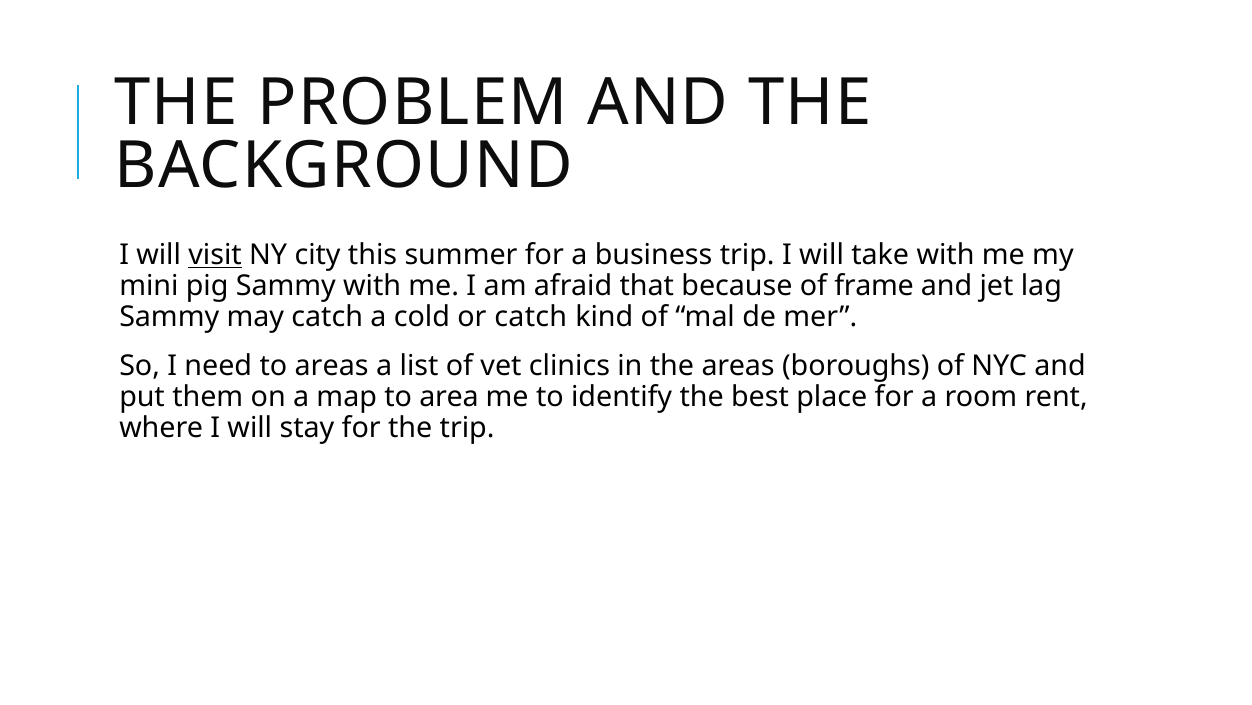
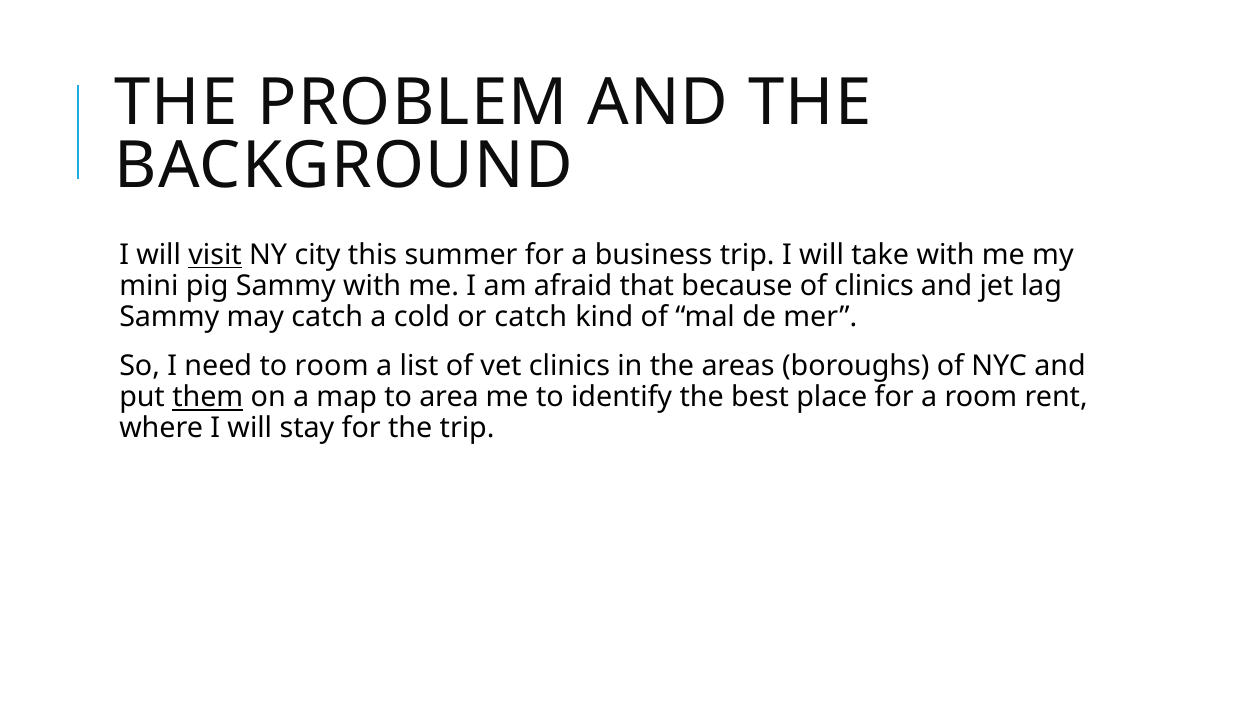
of frame: frame -> clinics
to areas: areas -> room
them underline: none -> present
